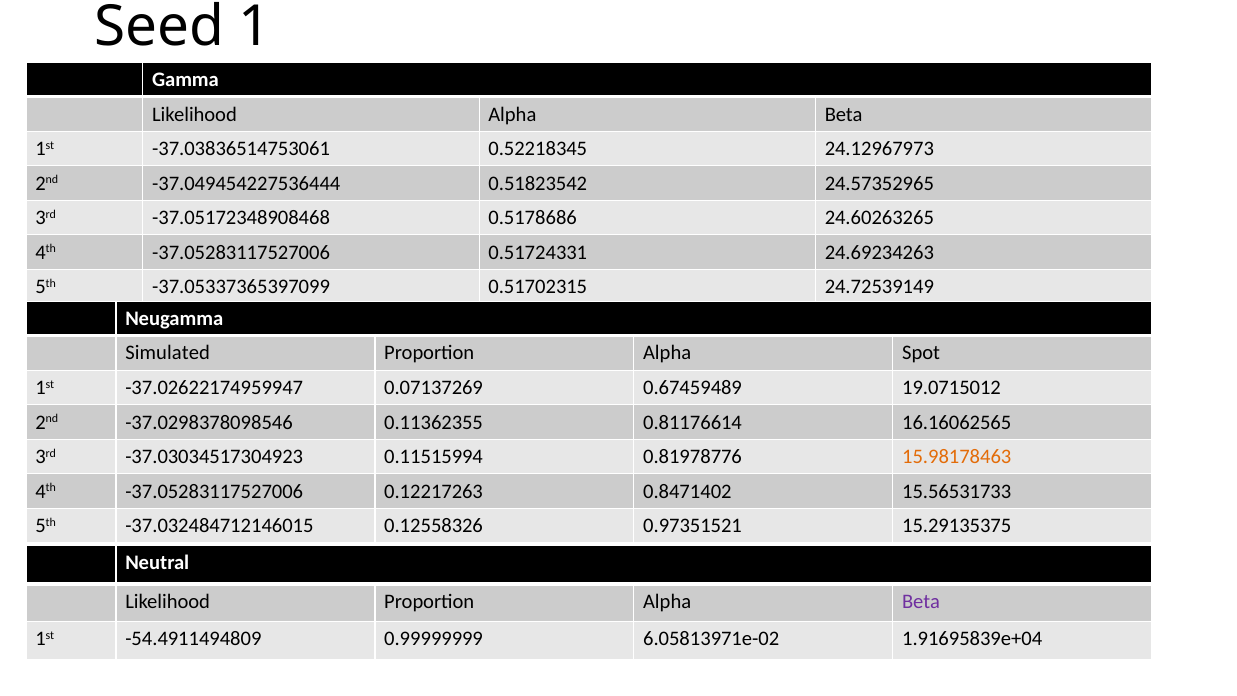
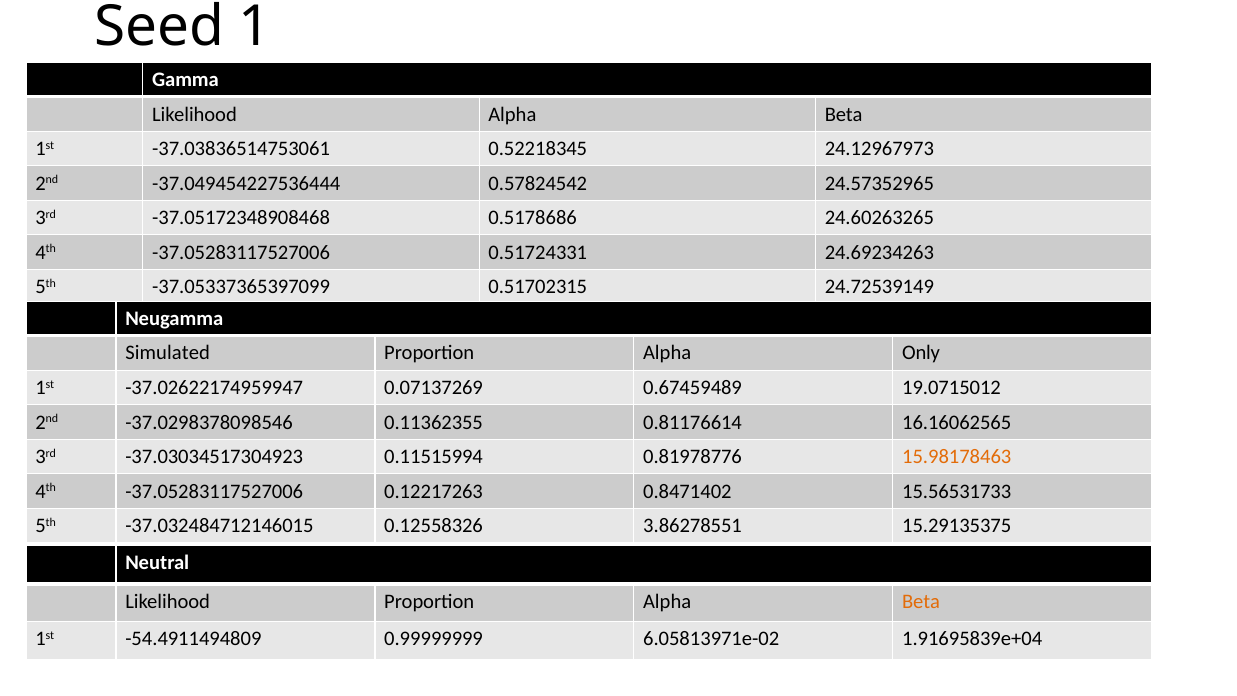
0.51823542: 0.51823542 -> 0.57824542
Spot: Spot -> Only
0.97351521: 0.97351521 -> 3.86278551
Beta at (921, 601) colour: purple -> orange
